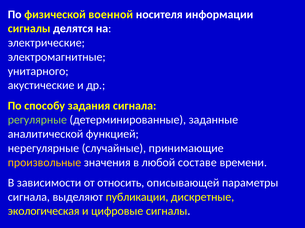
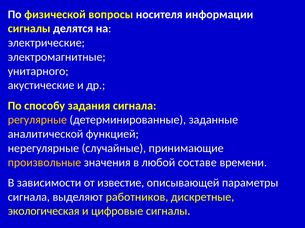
военной: военной -> вопросы
регулярные colour: light green -> yellow
относить: относить -> известие
публикации: публикации -> работников
